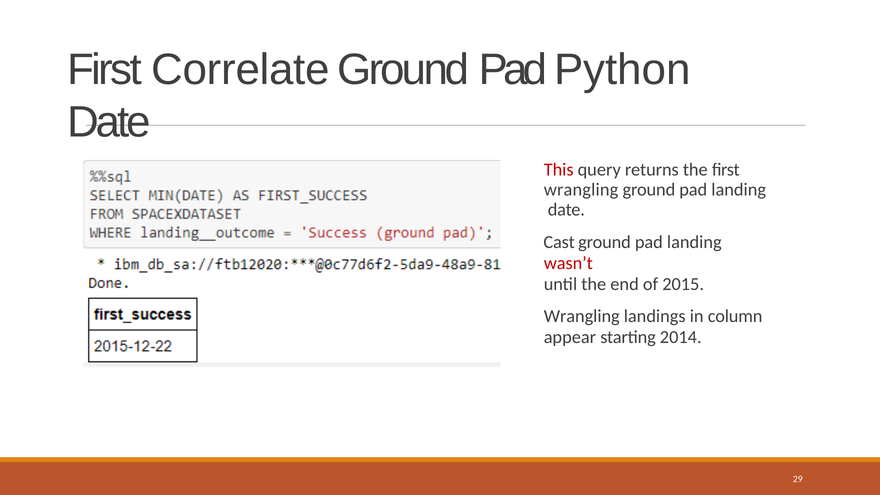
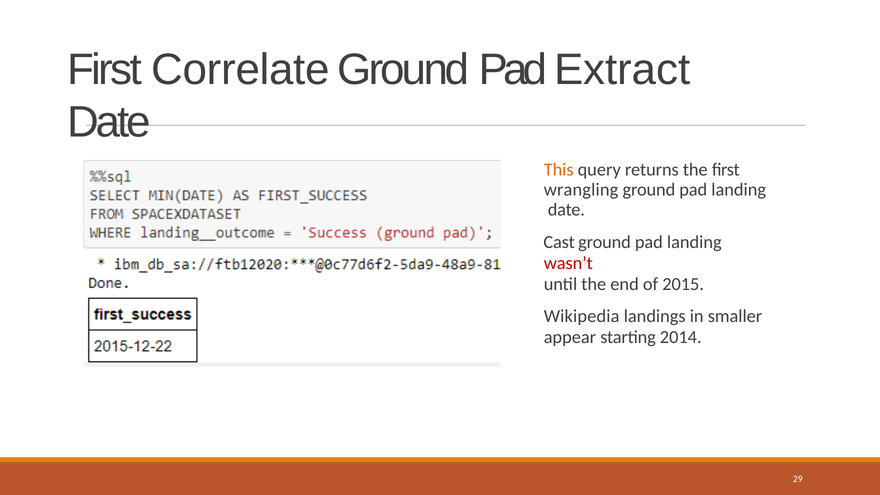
Python: Python -> Extract
This colour: red -> orange
Wrangling at (582, 316): Wrangling -> Wikipedia
column: column -> smaller
